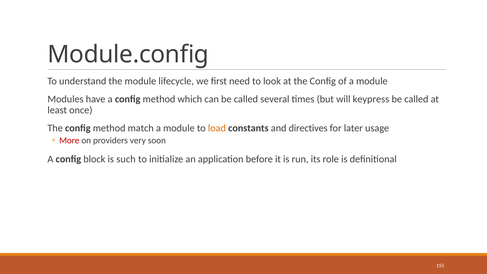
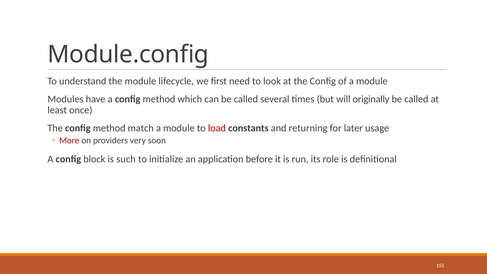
keypress: keypress -> originally
load colour: orange -> red
directives: directives -> returning
